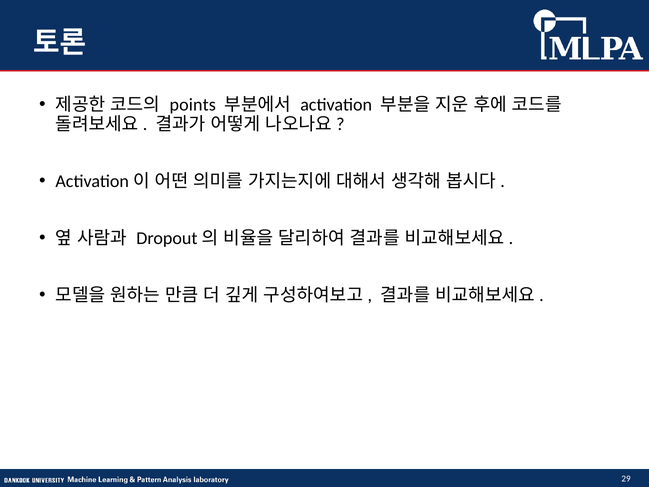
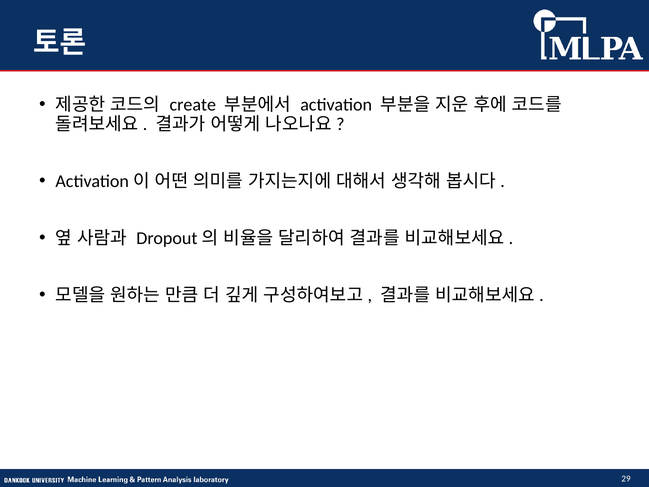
points: points -> create
